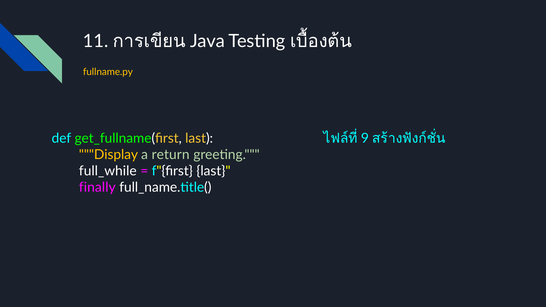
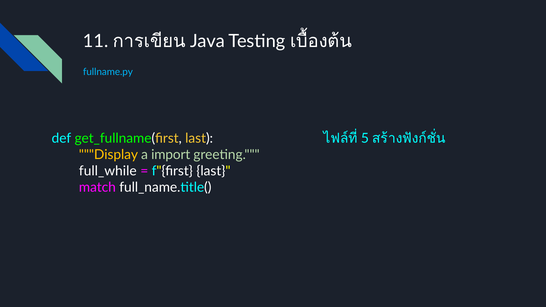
fullname.py colour: yellow -> light blue
9: 9 -> 5
return: return -> import
finally: finally -> match
